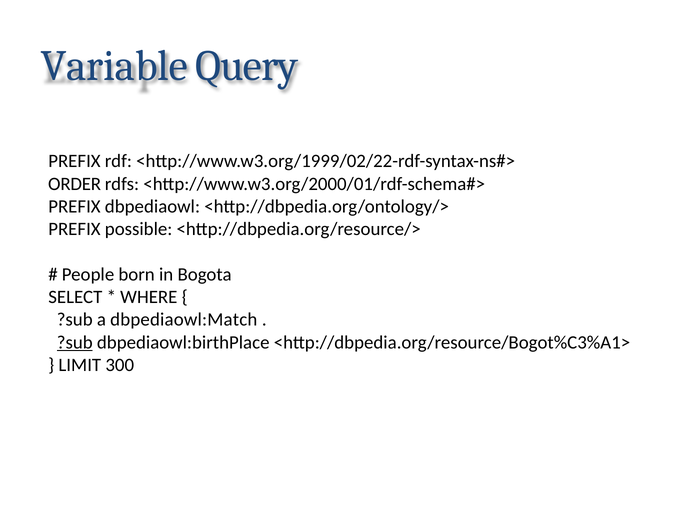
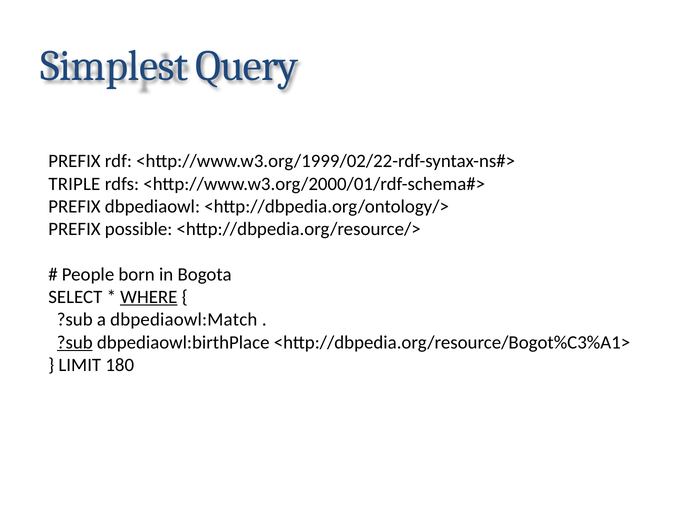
Variable: Variable -> Simplest
ORDER: ORDER -> TRIPLE
WHERE underline: none -> present
300: 300 -> 180
